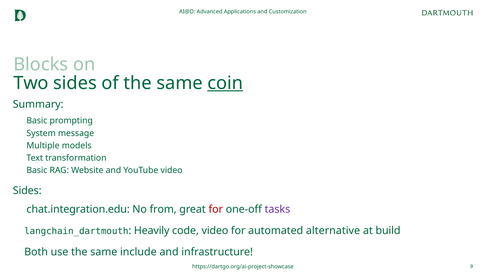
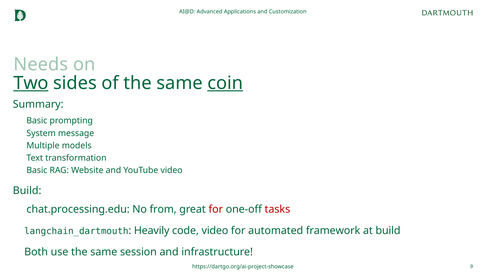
Blocks: Blocks -> Needs
Two underline: none -> present
Sides at (27, 190): Sides -> Build
chat.integration.edu: chat.integration.edu -> chat.processing.edu
tasks colour: purple -> red
alternative: alternative -> framework
include: include -> session
